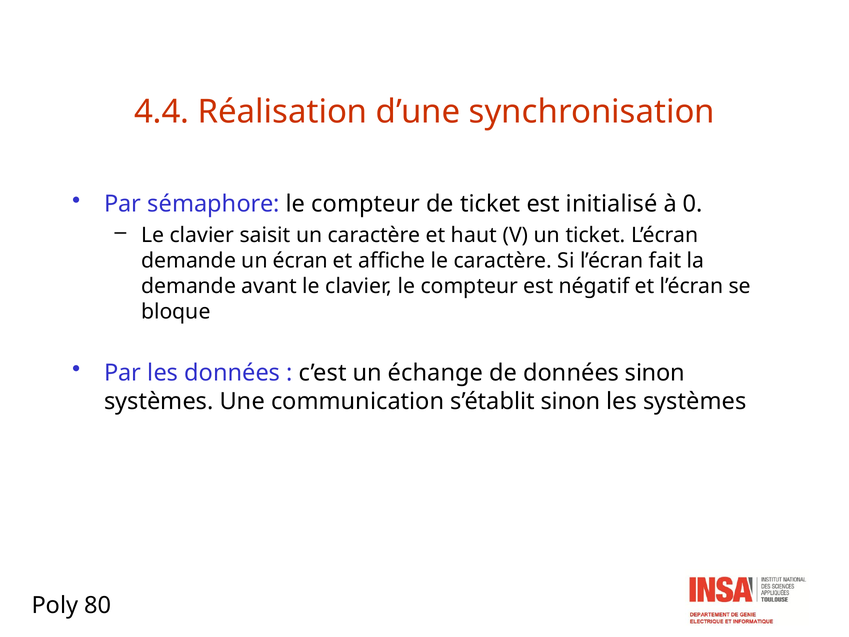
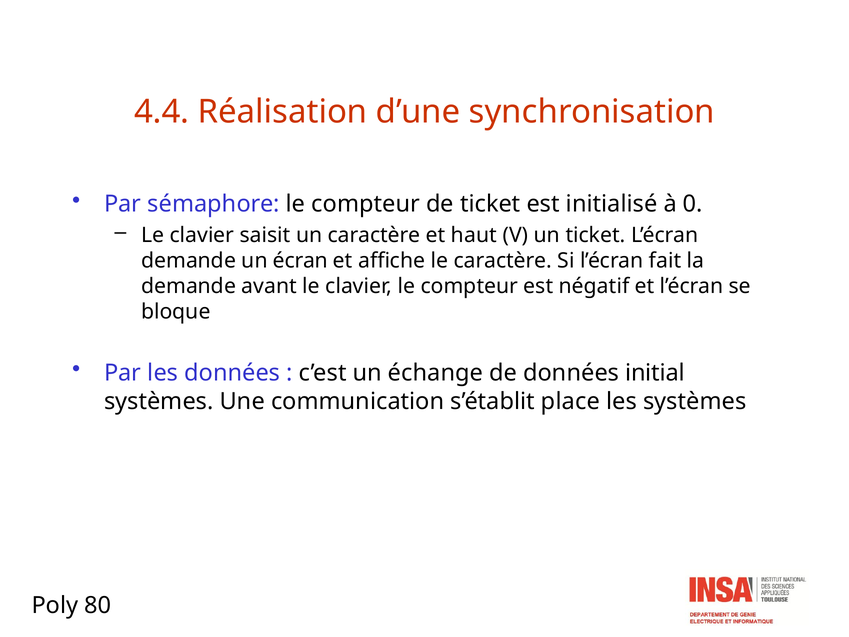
données sinon: sinon -> initial
s’établit sinon: sinon -> place
